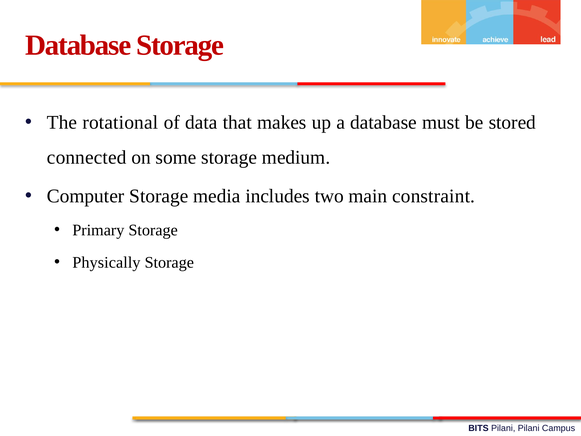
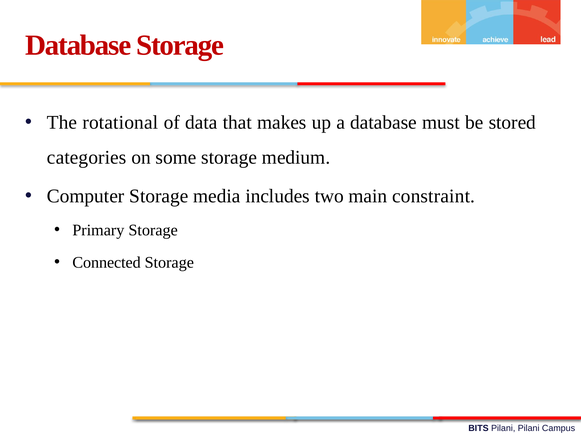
connected: connected -> categories
Physically: Physically -> Connected
